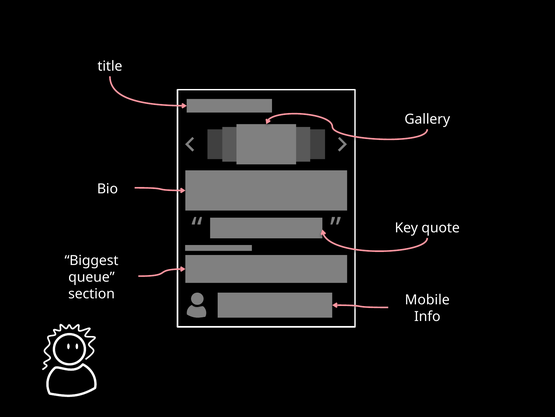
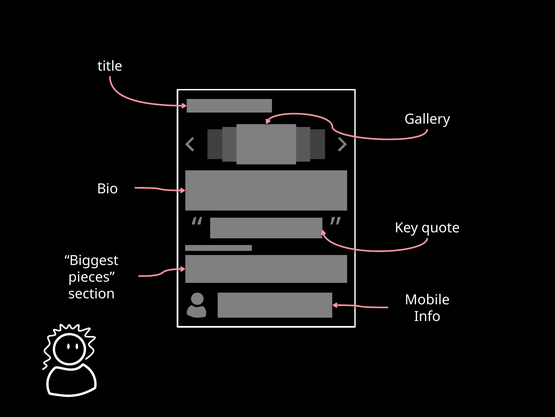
queue: queue -> pieces
